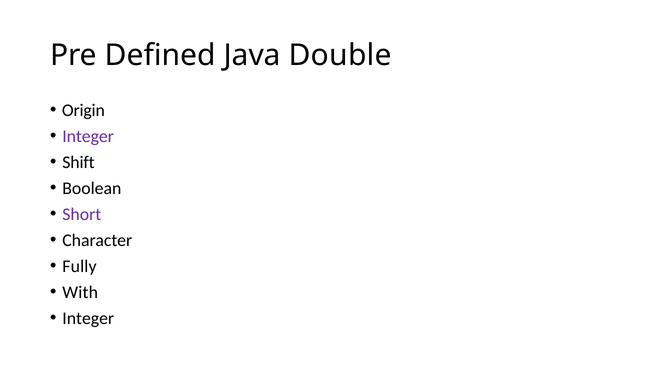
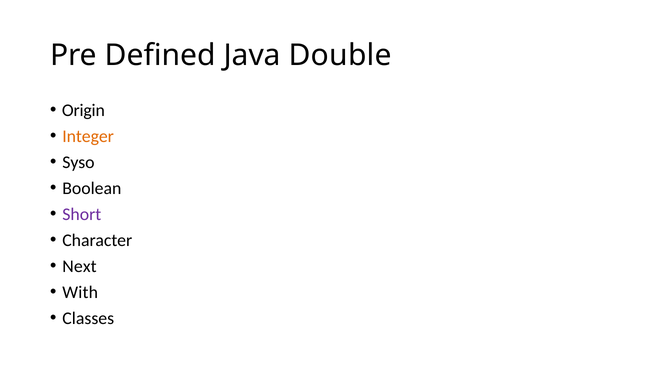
Integer at (88, 136) colour: purple -> orange
Shift: Shift -> Syso
Fully: Fully -> Next
Integer at (88, 318): Integer -> Classes
